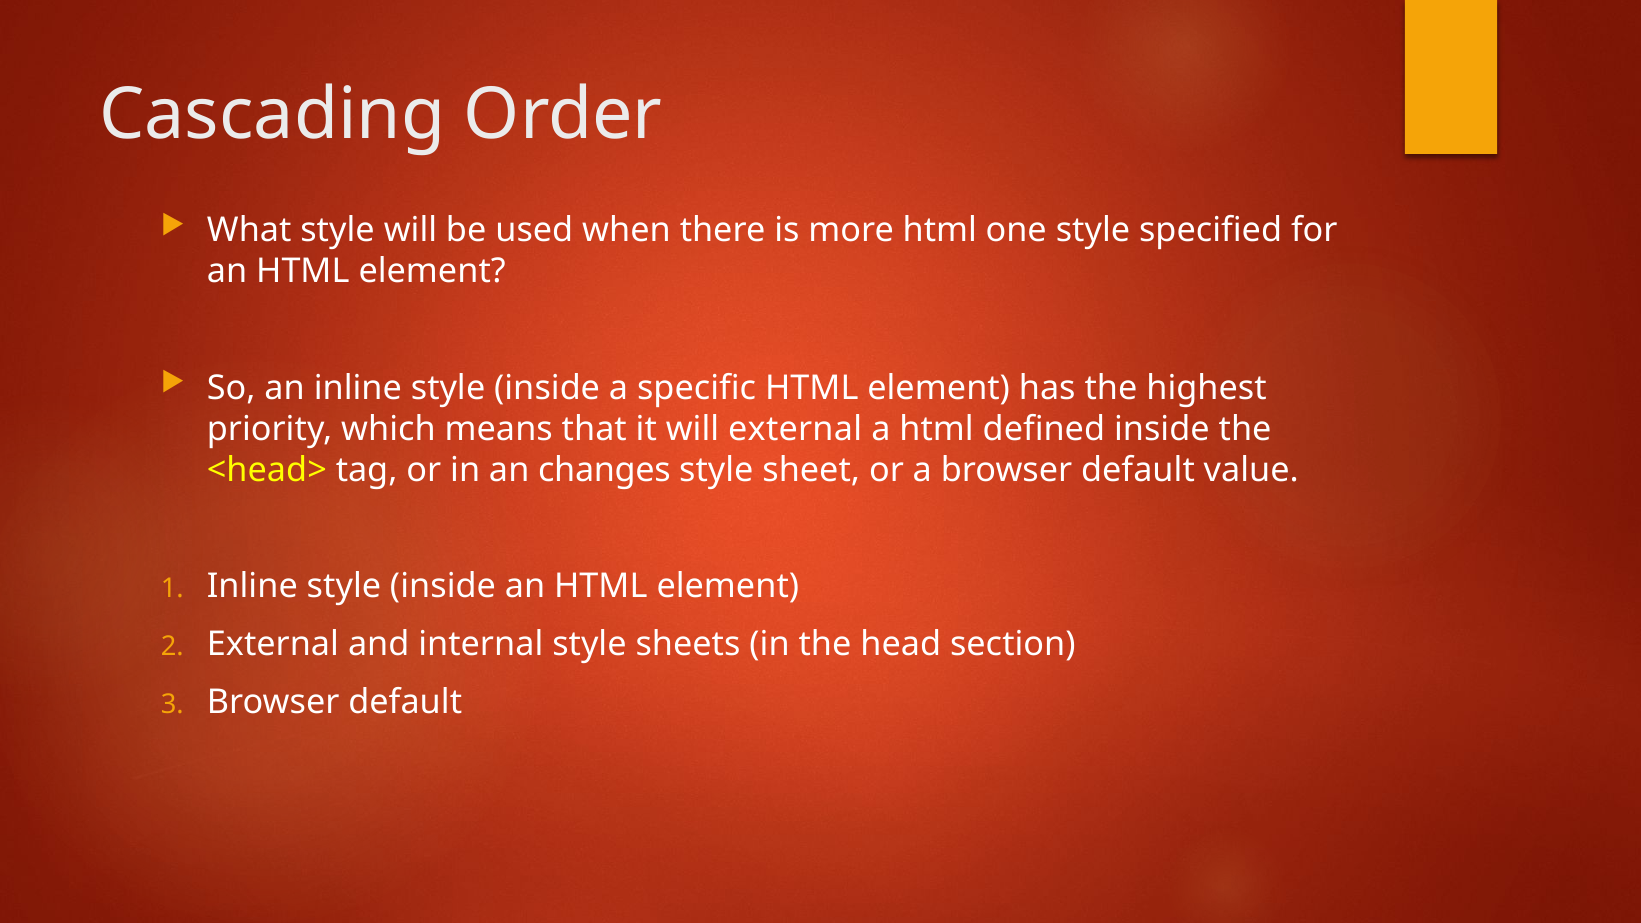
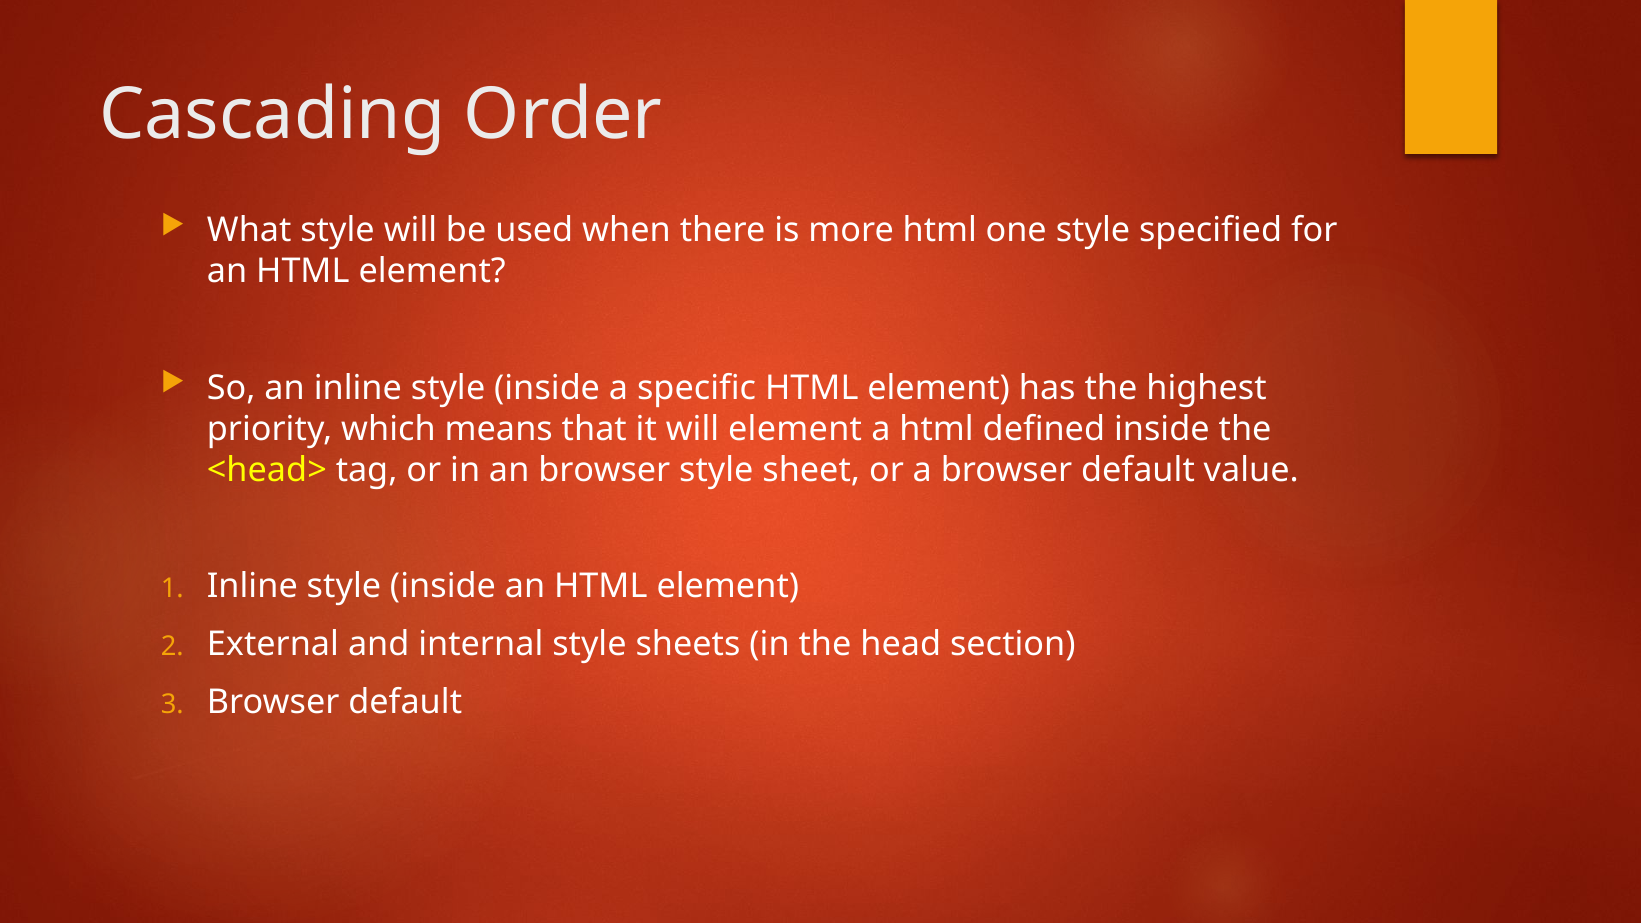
will external: external -> element
an changes: changes -> browser
